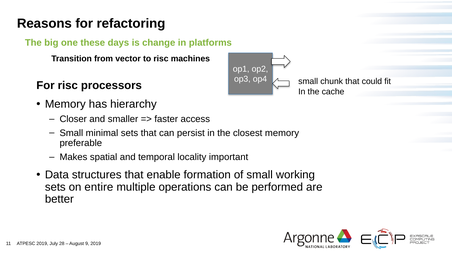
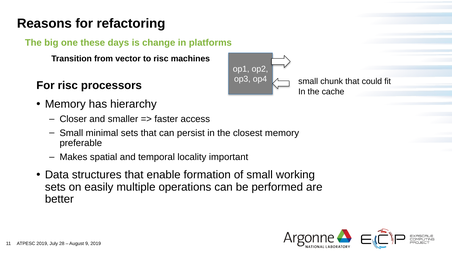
entire: entire -> easily
